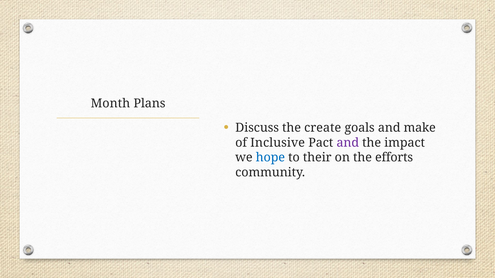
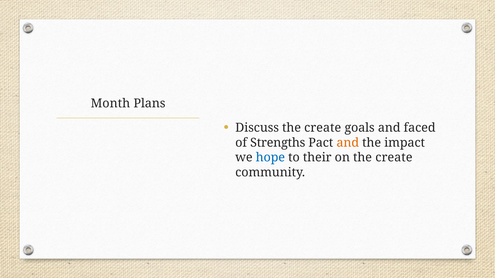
make: make -> faced
Inclusive: Inclusive -> Strengths
and at (348, 143) colour: purple -> orange
on the efforts: efforts -> create
